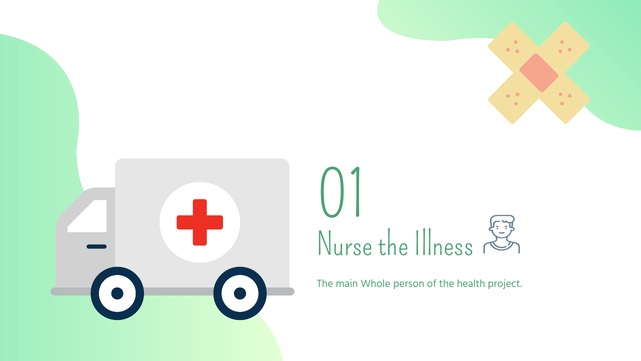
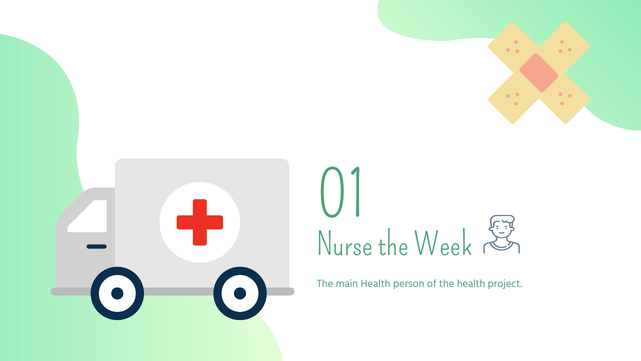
Illness: Illness -> Week
main Whole: Whole -> Health
